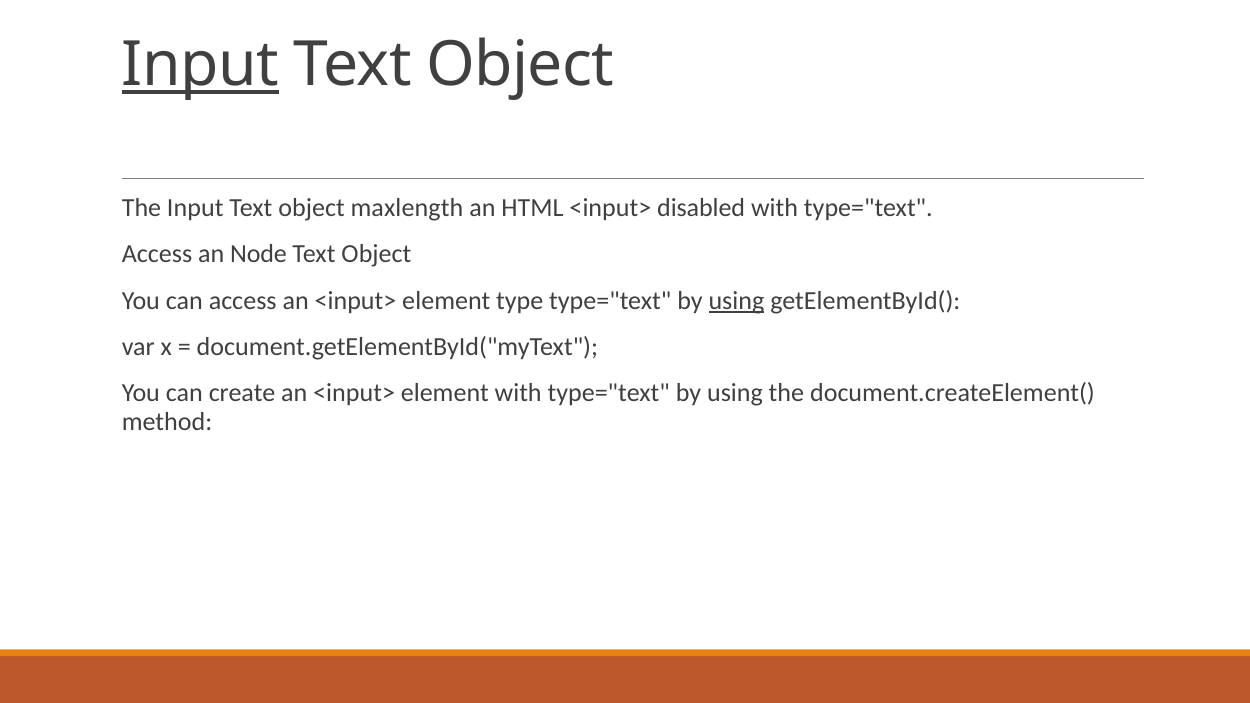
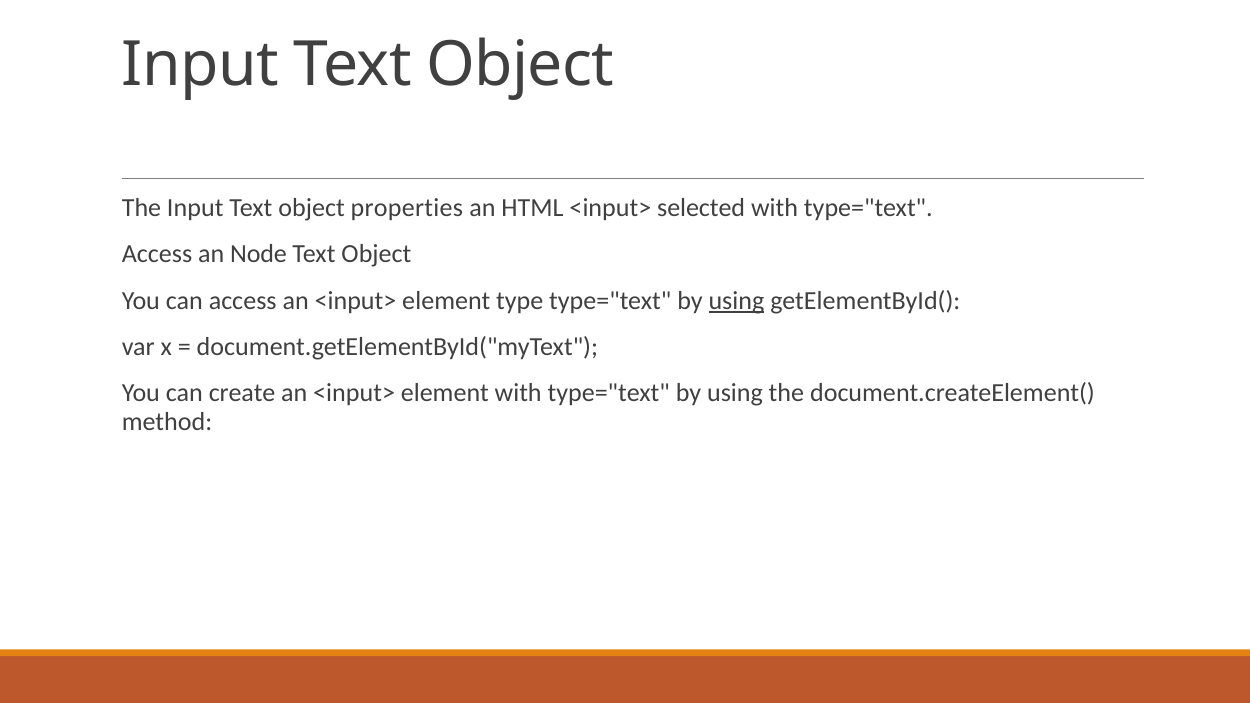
Input at (201, 65) underline: present -> none
maxlength: maxlength -> properties
disabled: disabled -> selected
